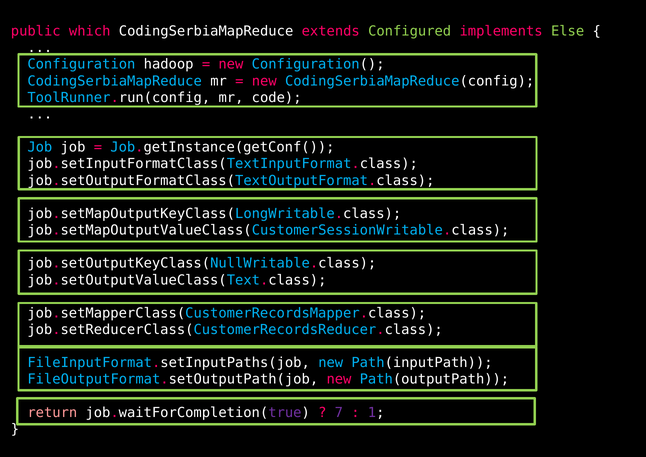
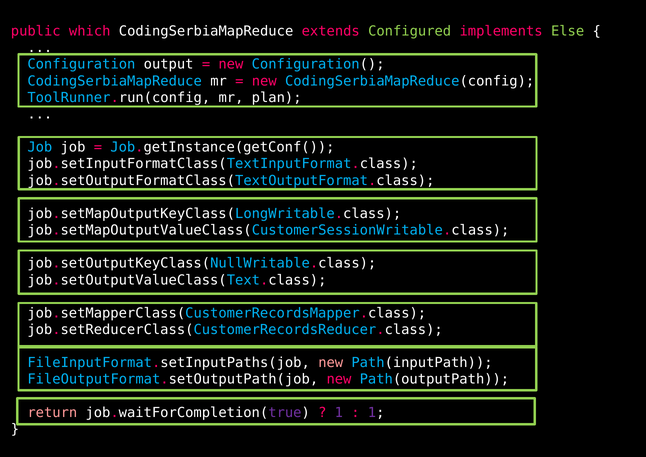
hadoop: hadoop -> output
code: code -> plan
new at (331, 363) colour: light blue -> pink
7 at (339, 412): 7 -> 1
